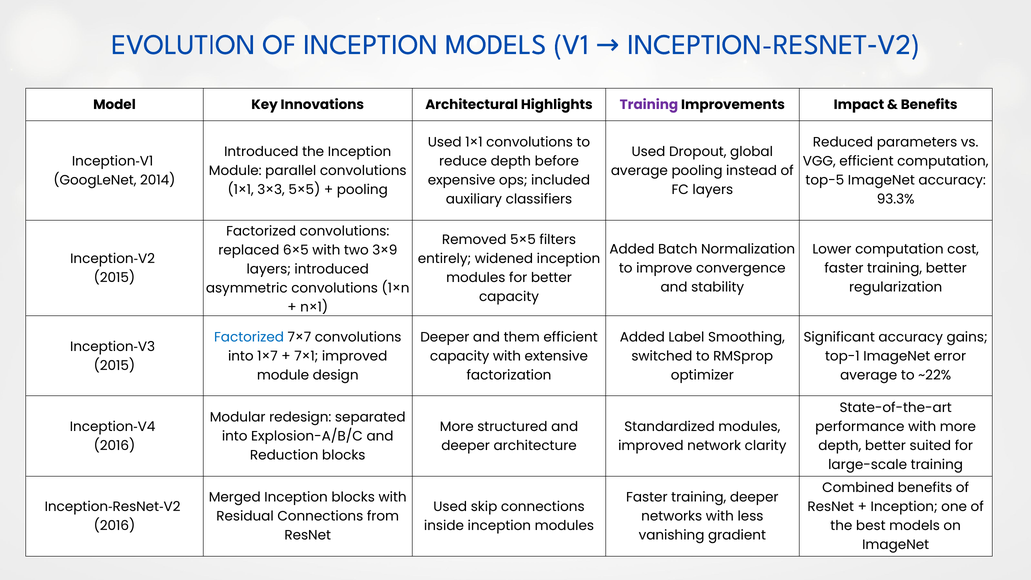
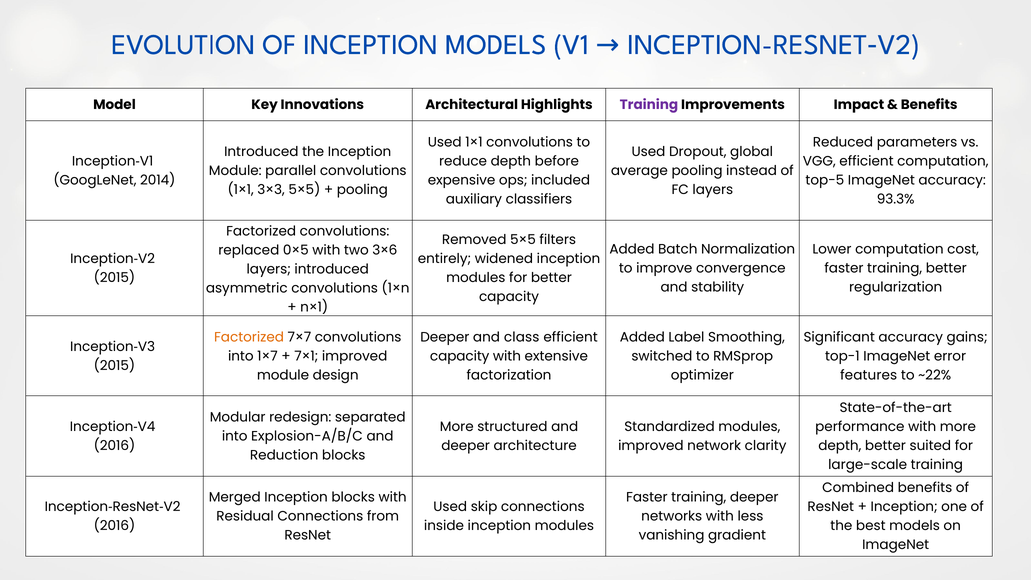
6×5: 6×5 -> 0×5
3×9: 3×9 -> 3×6
Factorized at (249, 337) colour: blue -> orange
them: them -> class
average at (869, 375): average -> features
